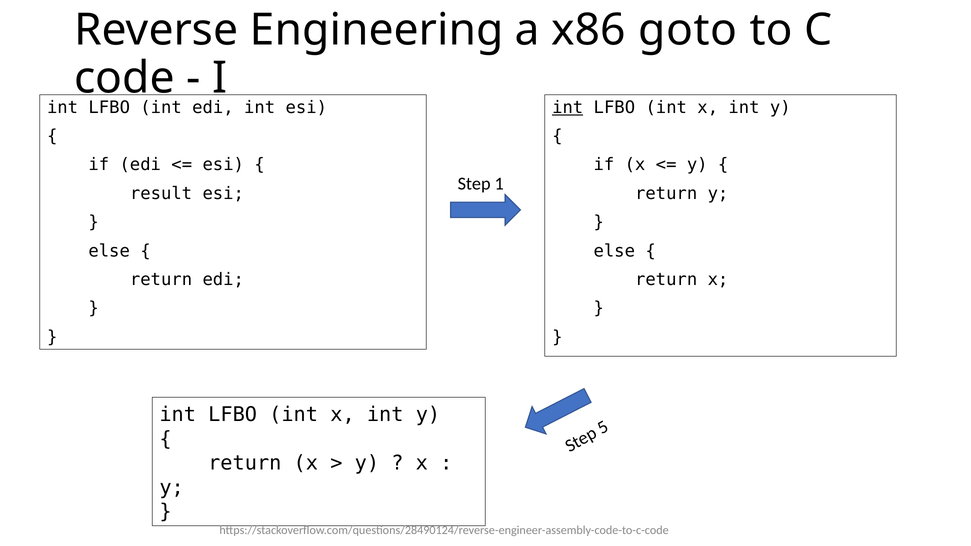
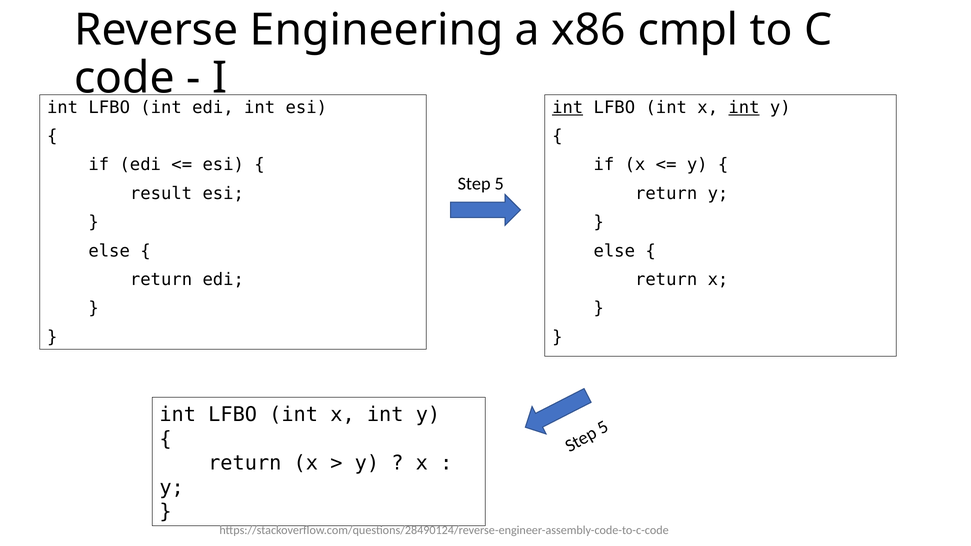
goto: goto -> cmpl
int at (744, 107) underline: none -> present
Step 1: 1 -> 5
